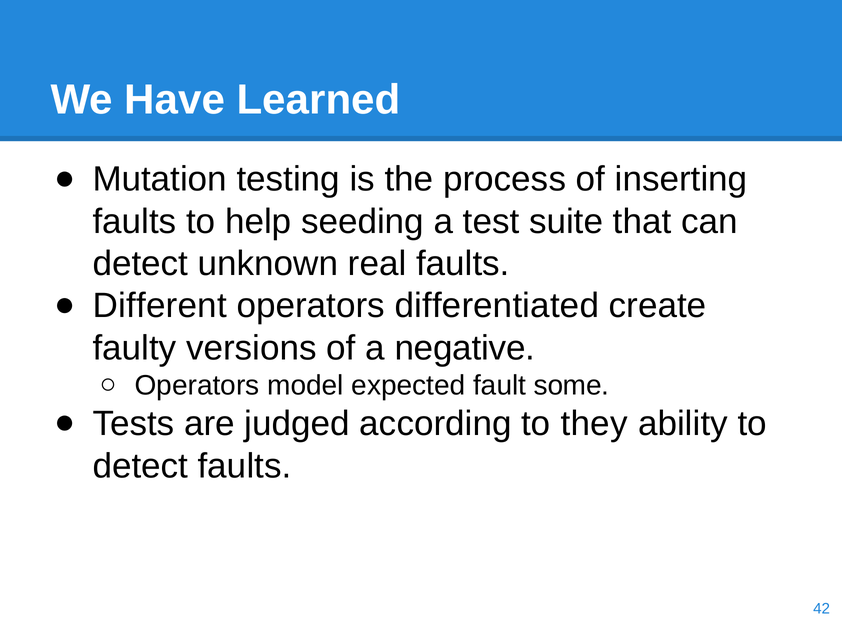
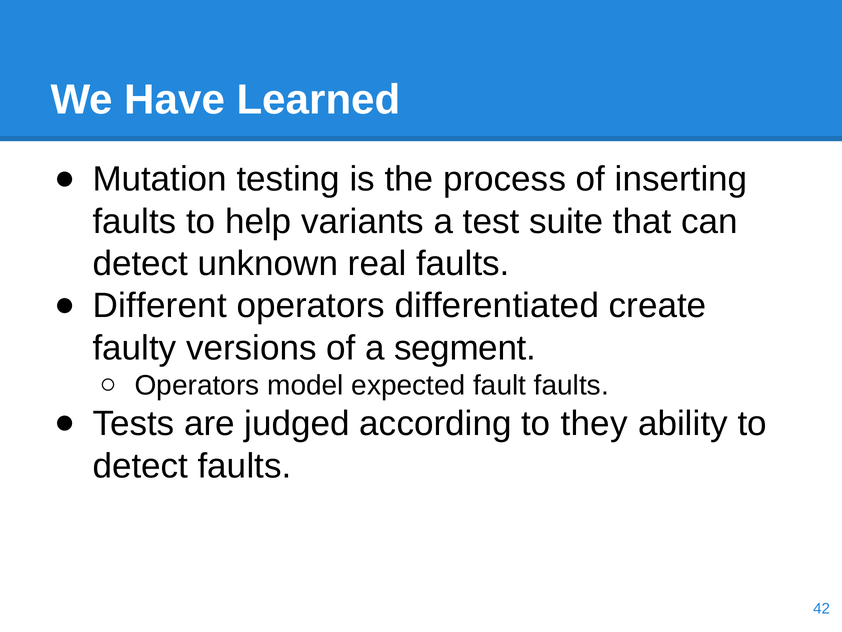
seeding: seeding -> variants
negative: negative -> segment
fault some: some -> faults
